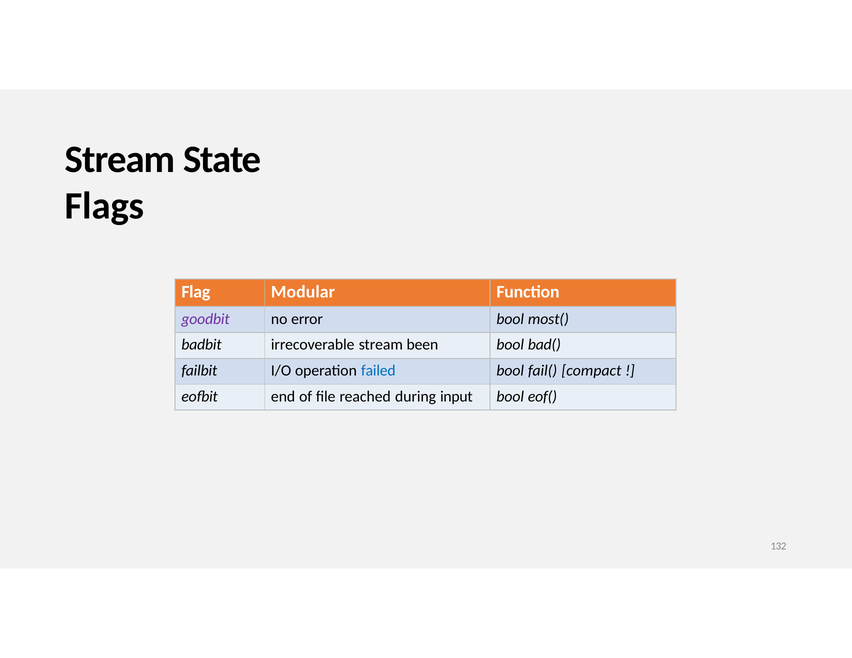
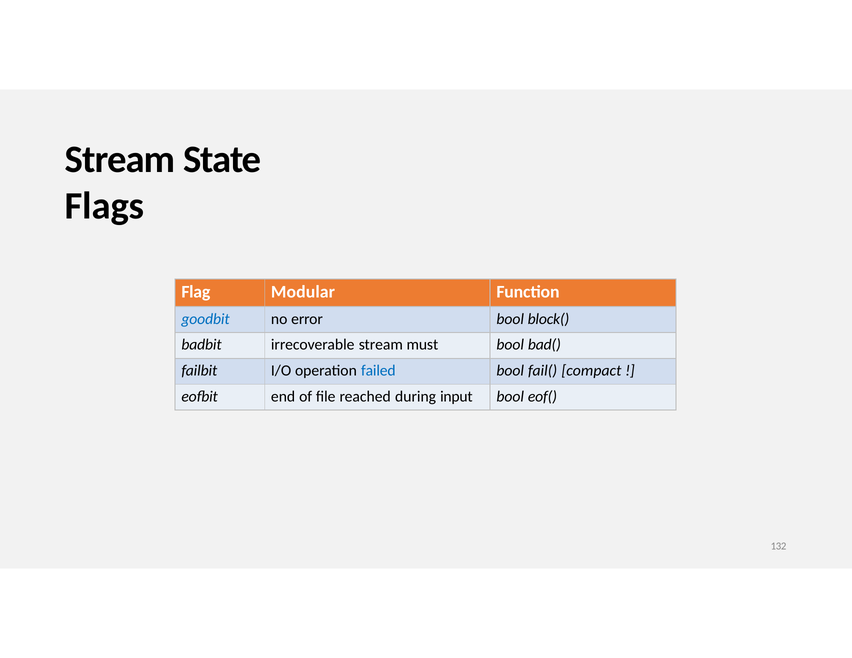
goodbit colour: purple -> blue
most(: most( -> block(
been: been -> must
